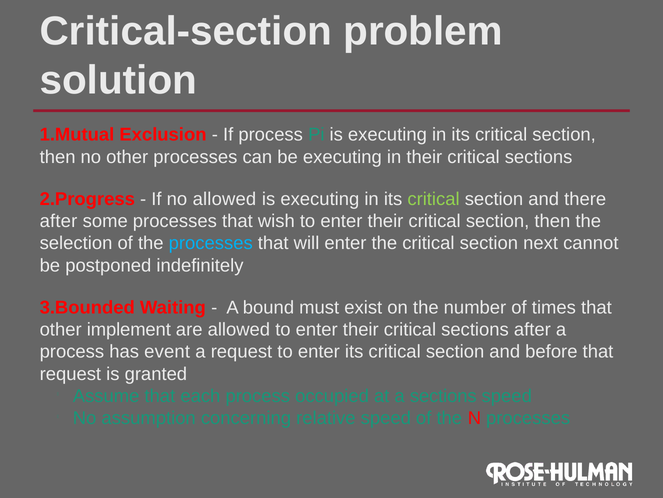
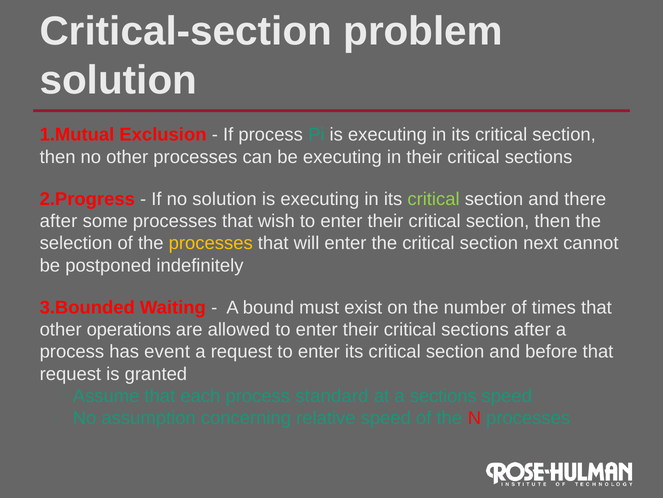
no allowed: allowed -> solution
processes at (211, 243) colour: light blue -> yellow
implement: implement -> operations
occupied: occupied -> standard
